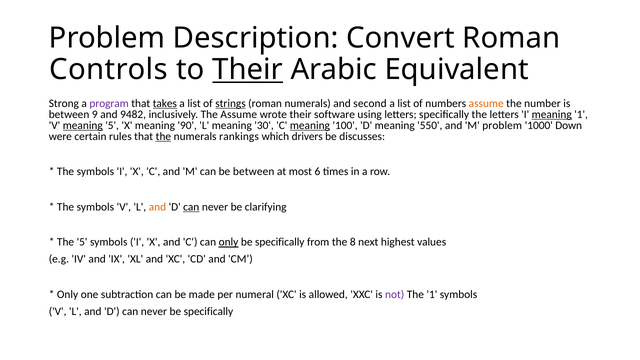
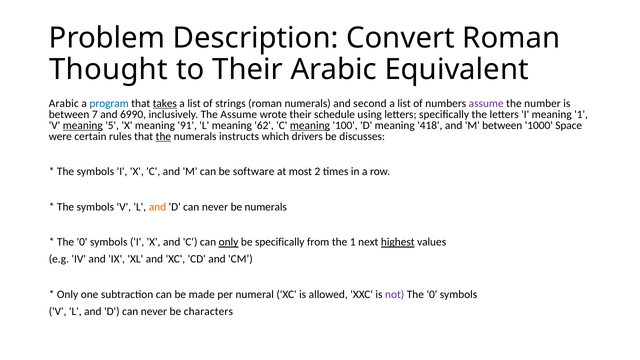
Controls: Controls -> Thought
Their at (248, 70) underline: present -> none
Strong at (64, 103): Strong -> Arabic
program colour: purple -> blue
strings underline: present -> none
assume at (486, 103) colour: orange -> purple
9: 9 -> 7
9482: 9482 -> 6990
software: software -> schedule
meaning at (552, 114) underline: present -> none
90: 90 -> 91
30: 30 -> 62
550: 550 -> 418
M problem: problem -> between
Down: Down -> Space
rankings: rankings -> instructs
be between: between -> software
6: 6 -> 2
can at (191, 207) underline: present -> none
be clarifying: clarifying -> numerals
5 at (82, 242): 5 -> 0
the 8: 8 -> 1
highest underline: none -> present
1 at (432, 294): 1 -> 0
never be specifically: specifically -> characters
